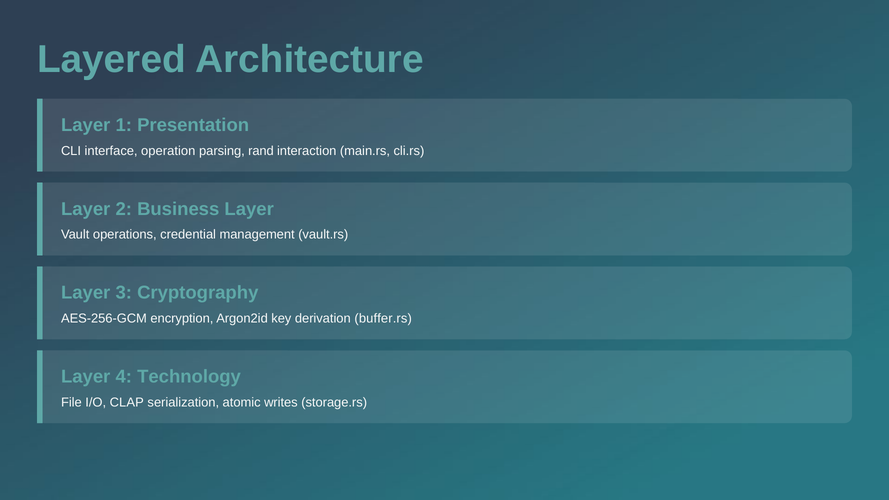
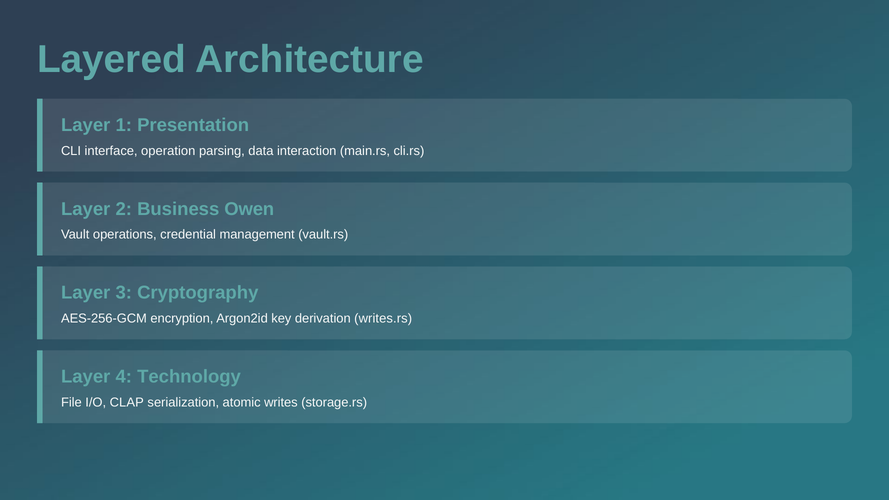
rand: rand -> data
Business Layer: Layer -> Owen
buffer.rs: buffer.rs -> writes.rs
